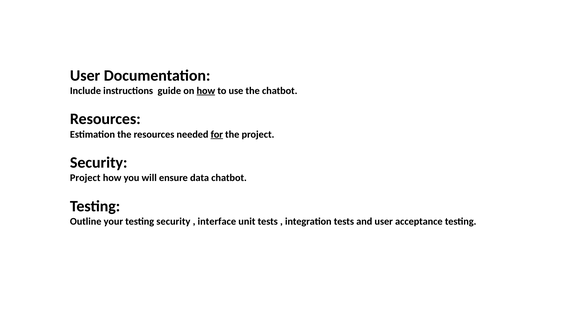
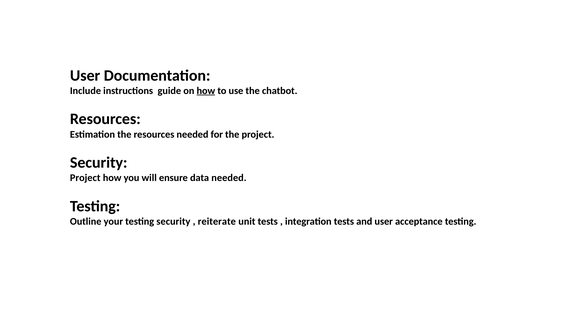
for underline: present -> none
data chatbot: chatbot -> needed
interface: interface -> reiterate
